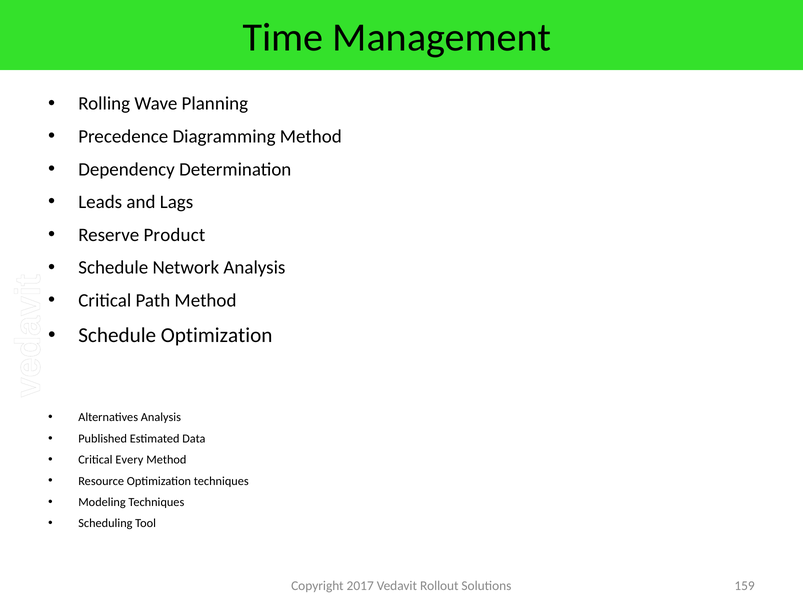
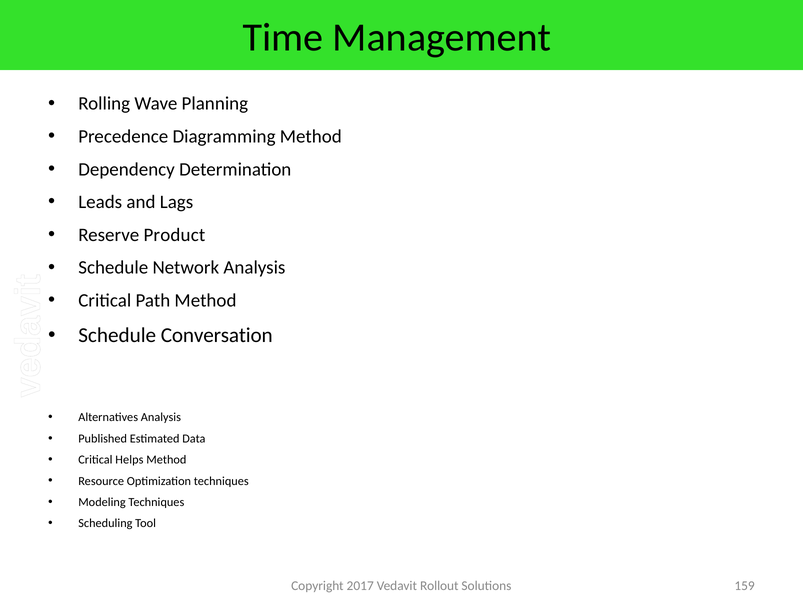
Schedule Optimization: Optimization -> Conversation
Every: Every -> Helps
